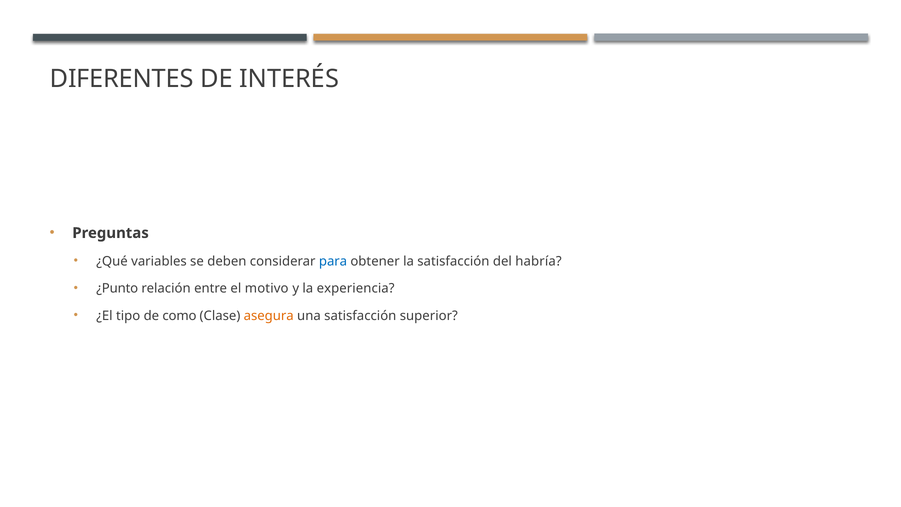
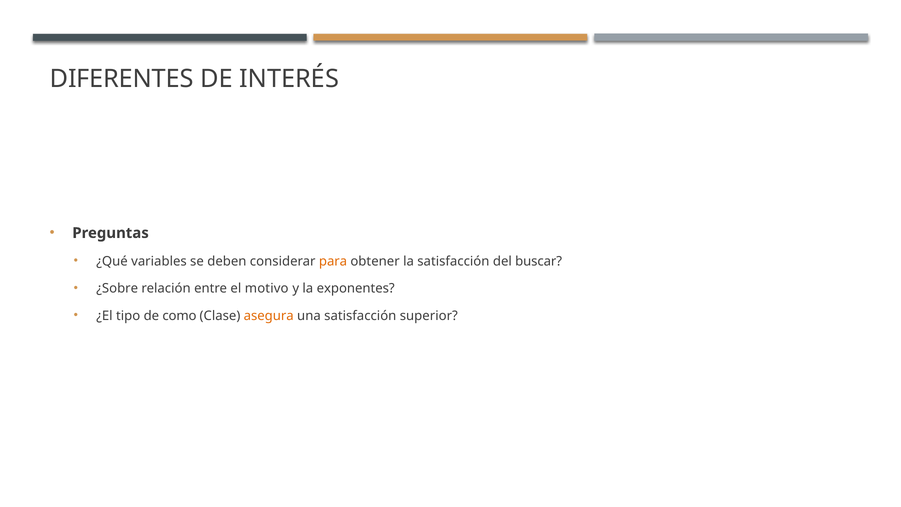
para colour: blue -> orange
habría: habría -> buscar
¿Punto: ¿Punto -> ¿Sobre
experiencia: experiencia -> exponentes
